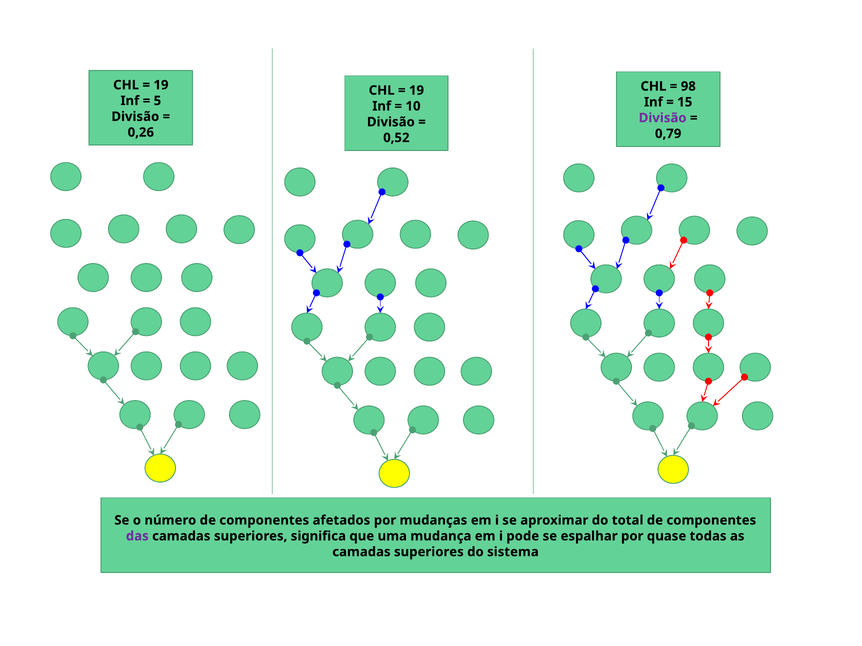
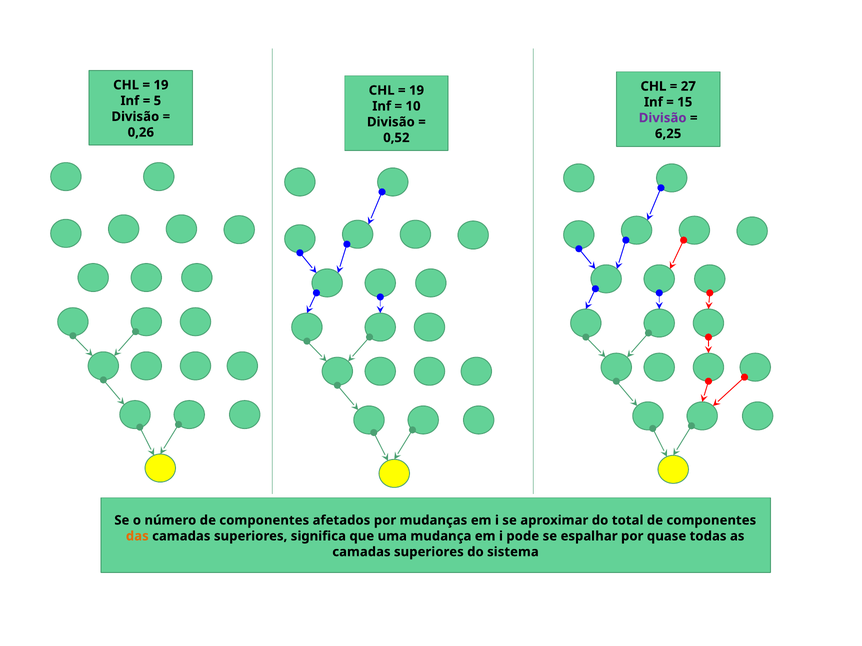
98: 98 -> 27
0,79: 0,79 -> 6,25
das colour: purple -> orange
